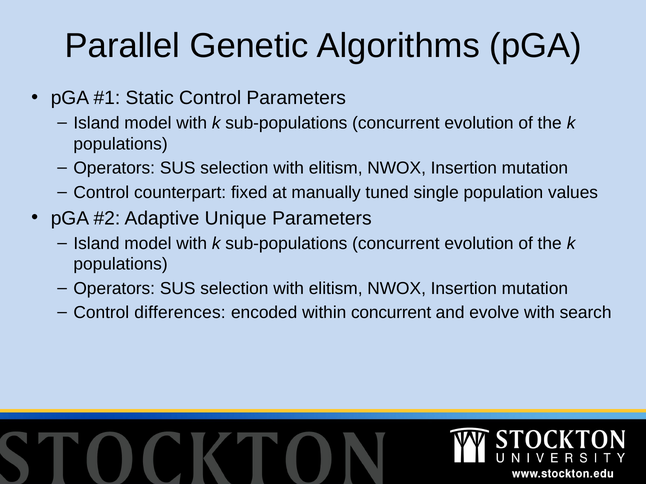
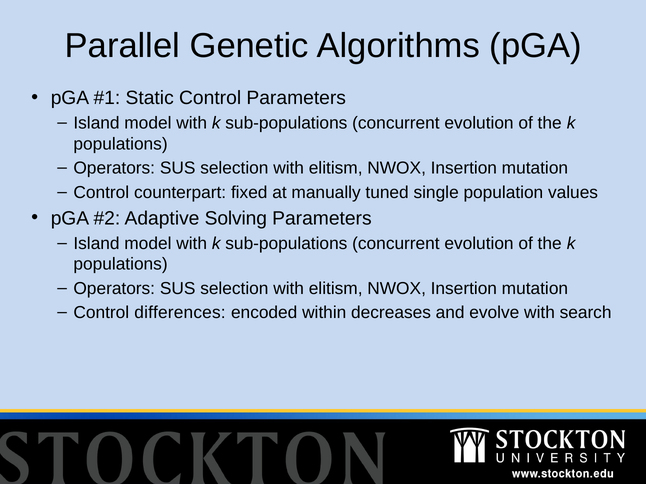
Unique: Unique -> Solving
within concurrent: concurrent -> decreases
